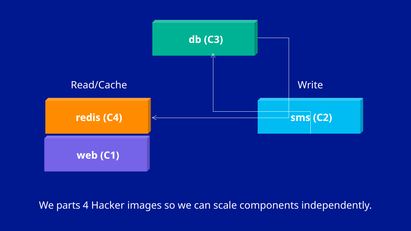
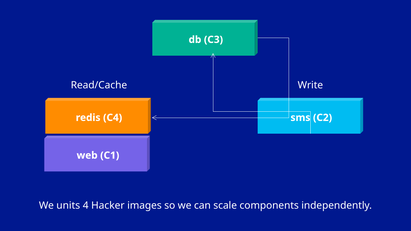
parts: parts -> units
